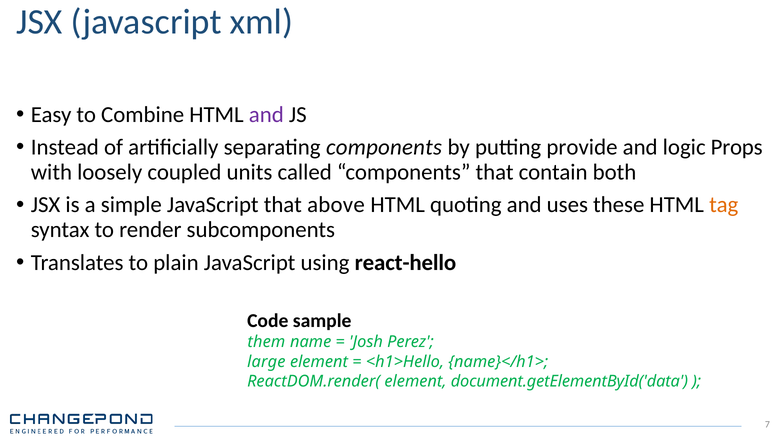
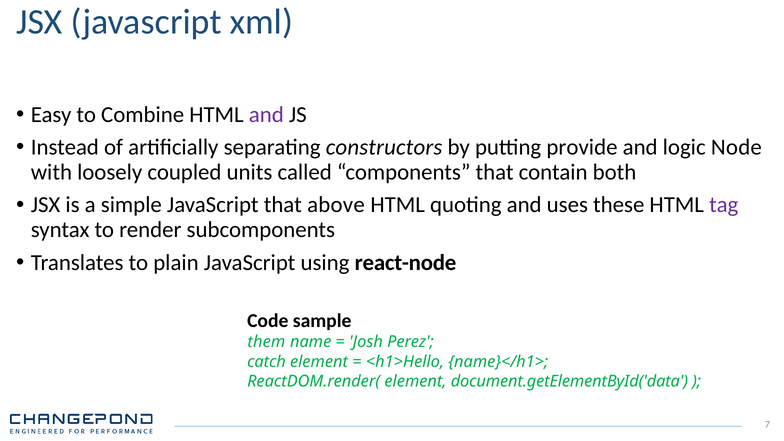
separating components: components -> constructors
Props: Props -> Node
tag colour: orange -> purple
react-hello: react-hello -> react-node
large: large -> catch
